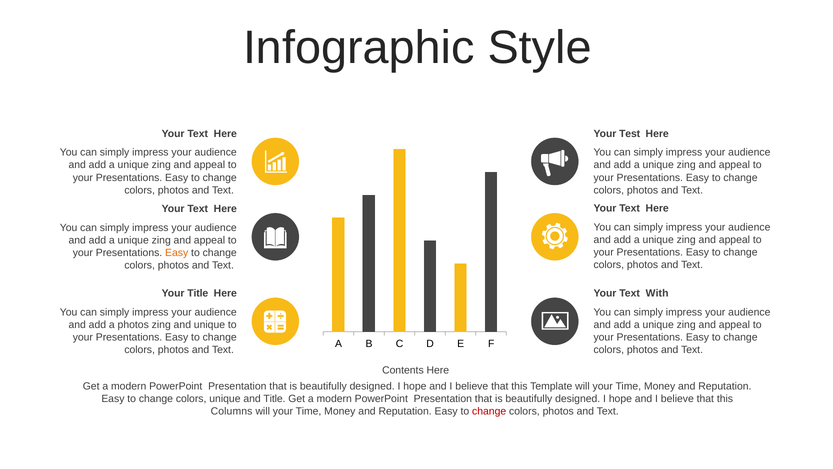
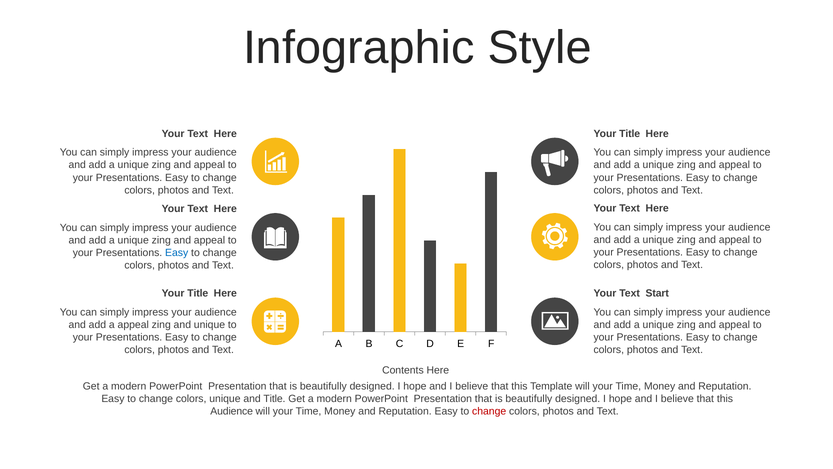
Test at (630, 133): Test -> Title
Easy at (177, 253) colour: orange -> blue
With: With -> Start
a photos: photos -> appeal
Columns at (232, 411): Columns -> Audience
